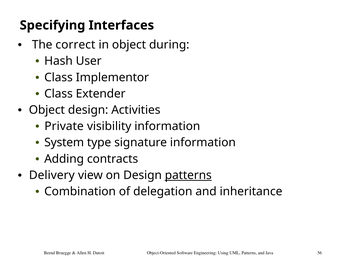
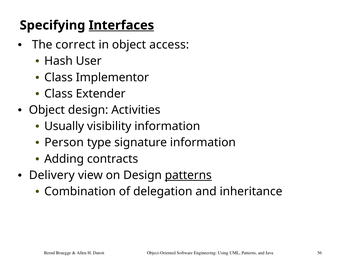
Interfaces underline: none -> present
during: during -> access
Private: Private -> Usually
System: System -> Person
